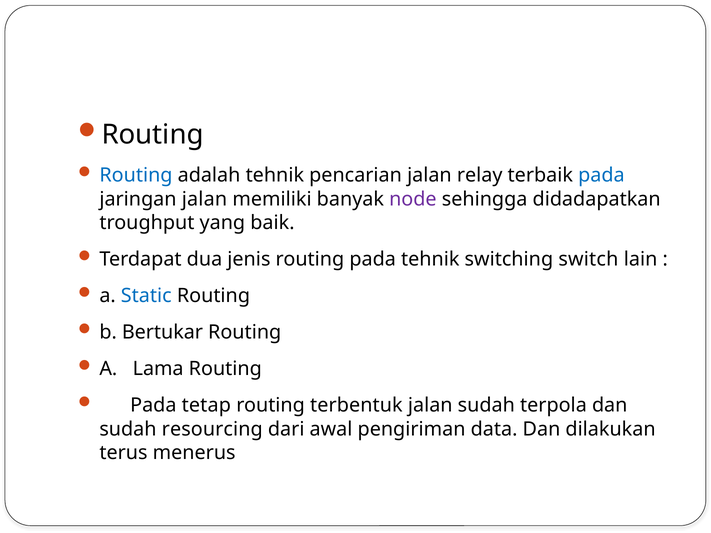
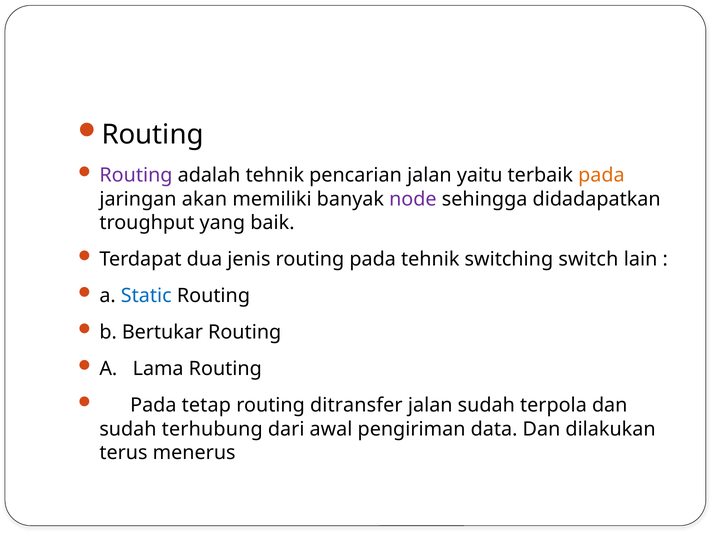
Routing at (136, 175) colour: blue -> purple
relay: relay -> yaitu
pada at (601, 175) colour: blue -> orange
jaringan jalan: jalan -> akan
terbentuk: terbentuk -> ditransfer
resourcing: resourcing -> terhubung
